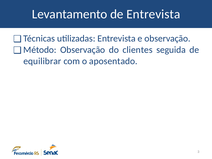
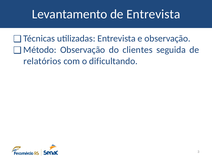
equilibrar: equilibrar -> relatórios
aposentado: aposentado -> dificultando
